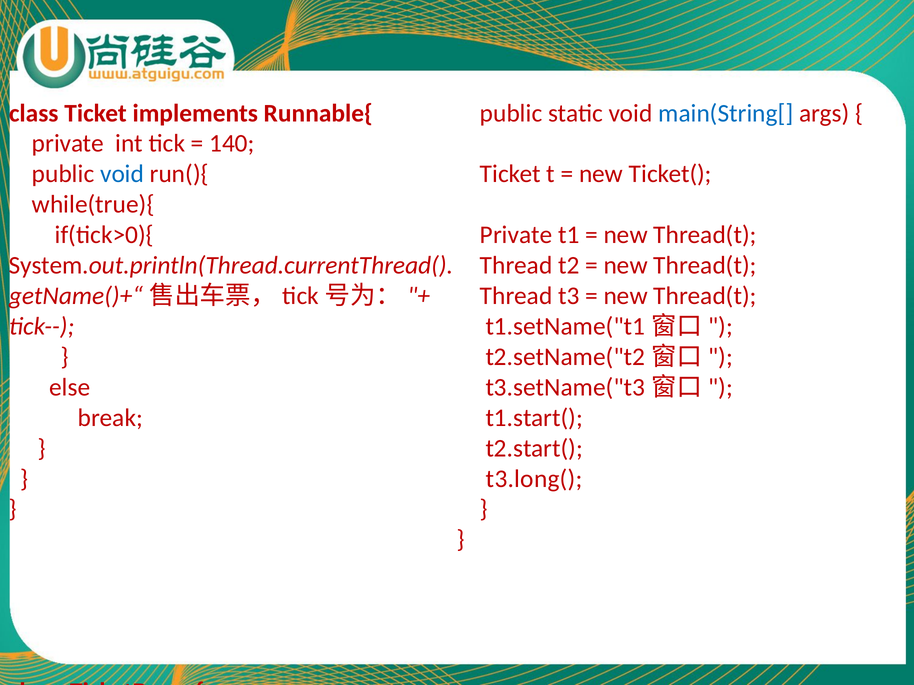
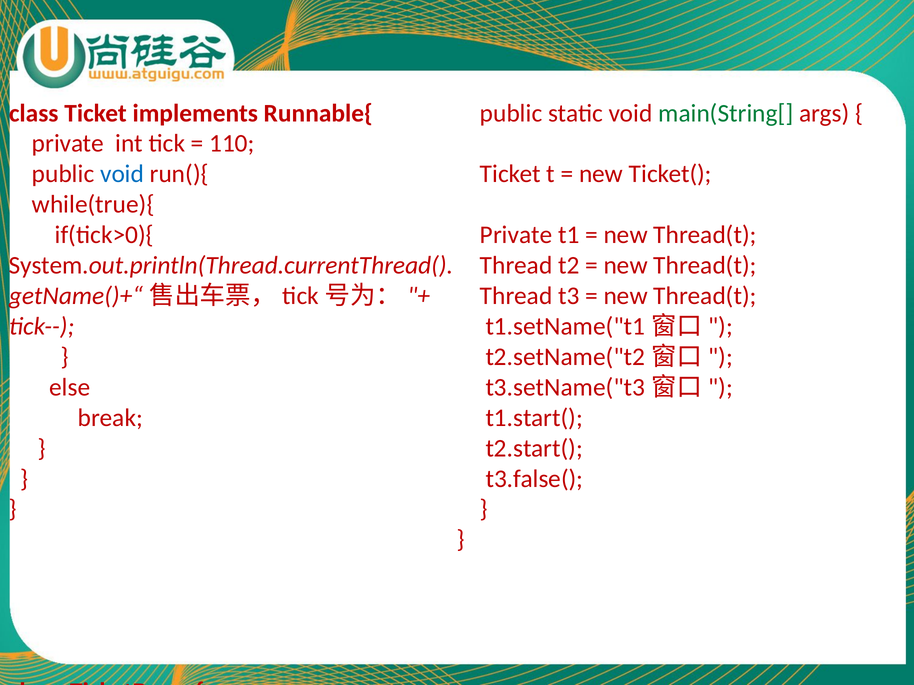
main(String[ colour: blue -> green
140: 140 -> 110
t3.long(: t3.long( -> t3.false(
